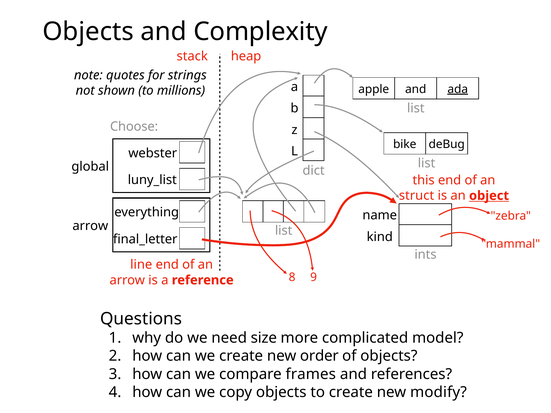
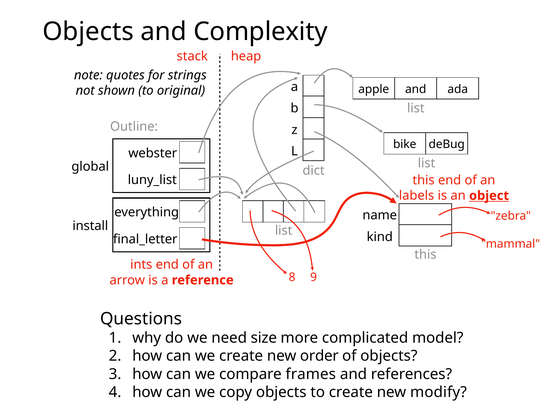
ada underline: present -> none
millions: millions -> original
Choose: Choose -> Outline
struct: struct -> labels
arrow at (90, 226): arrow -> install
ints at (425, 255): ints -> this
line: line -> ints
